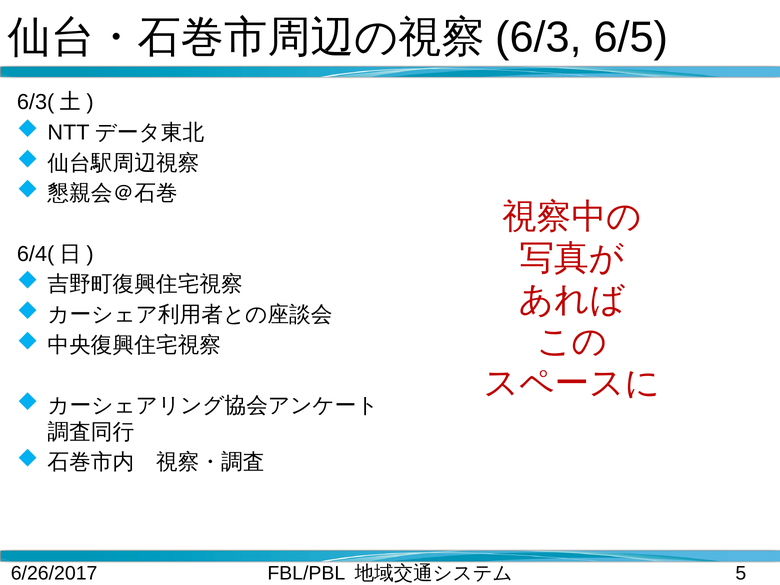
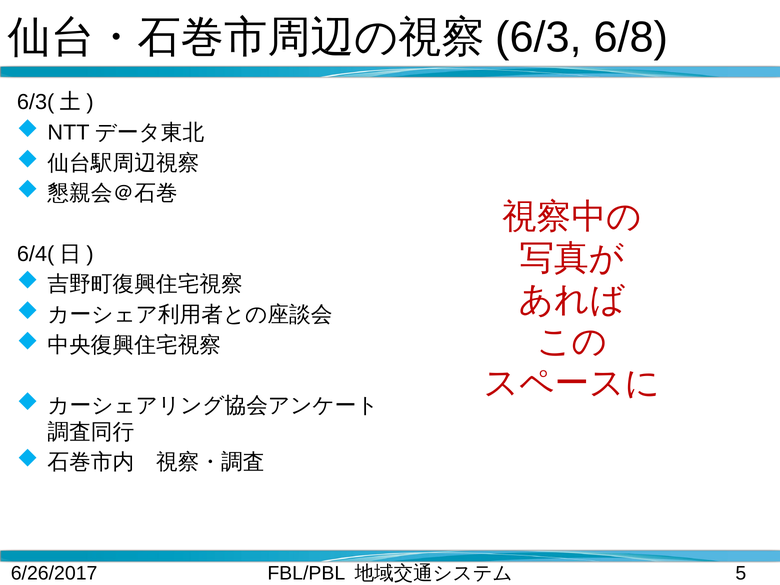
6/5: 6/5 -> 6/8
